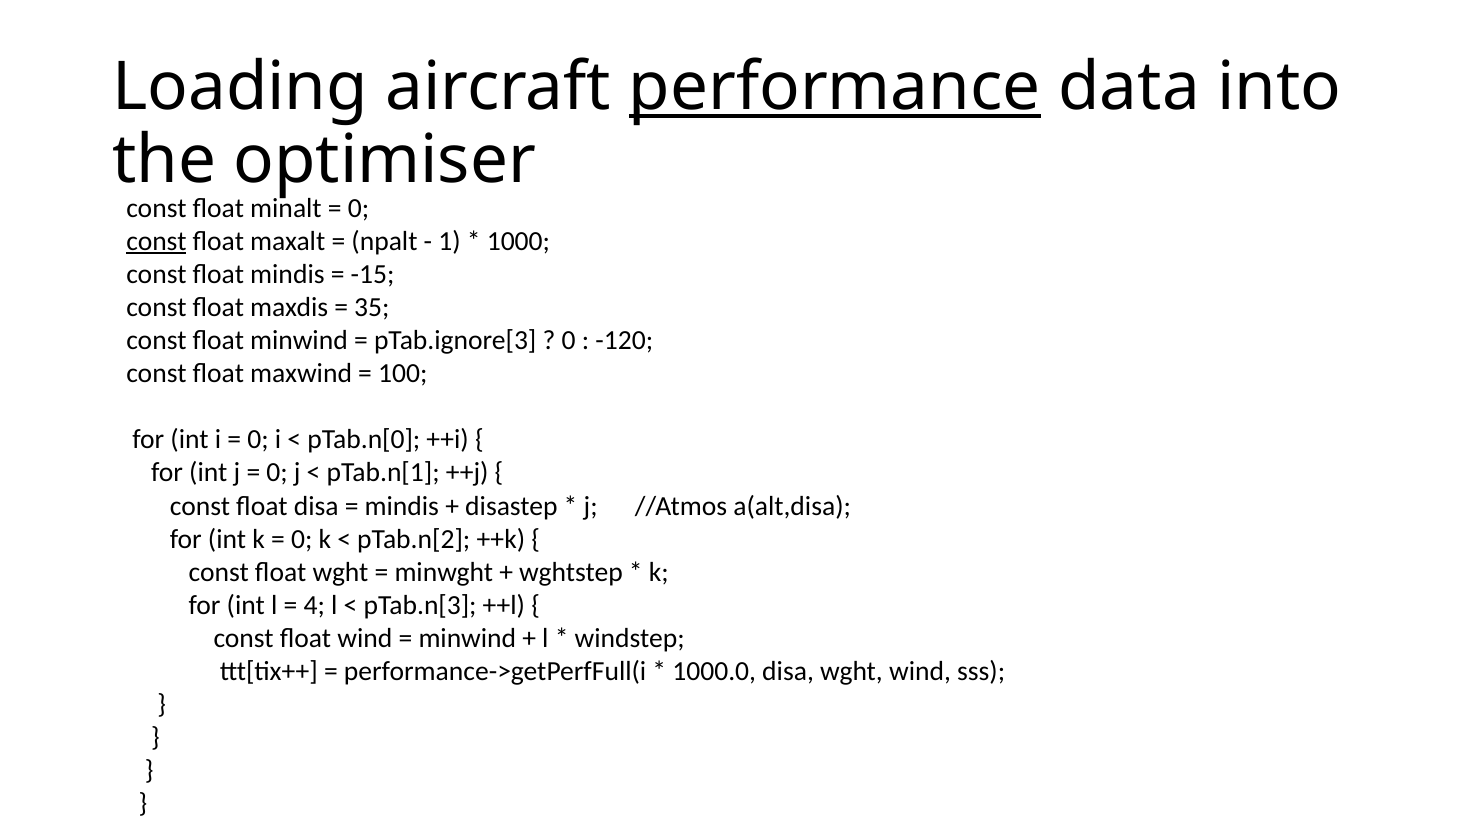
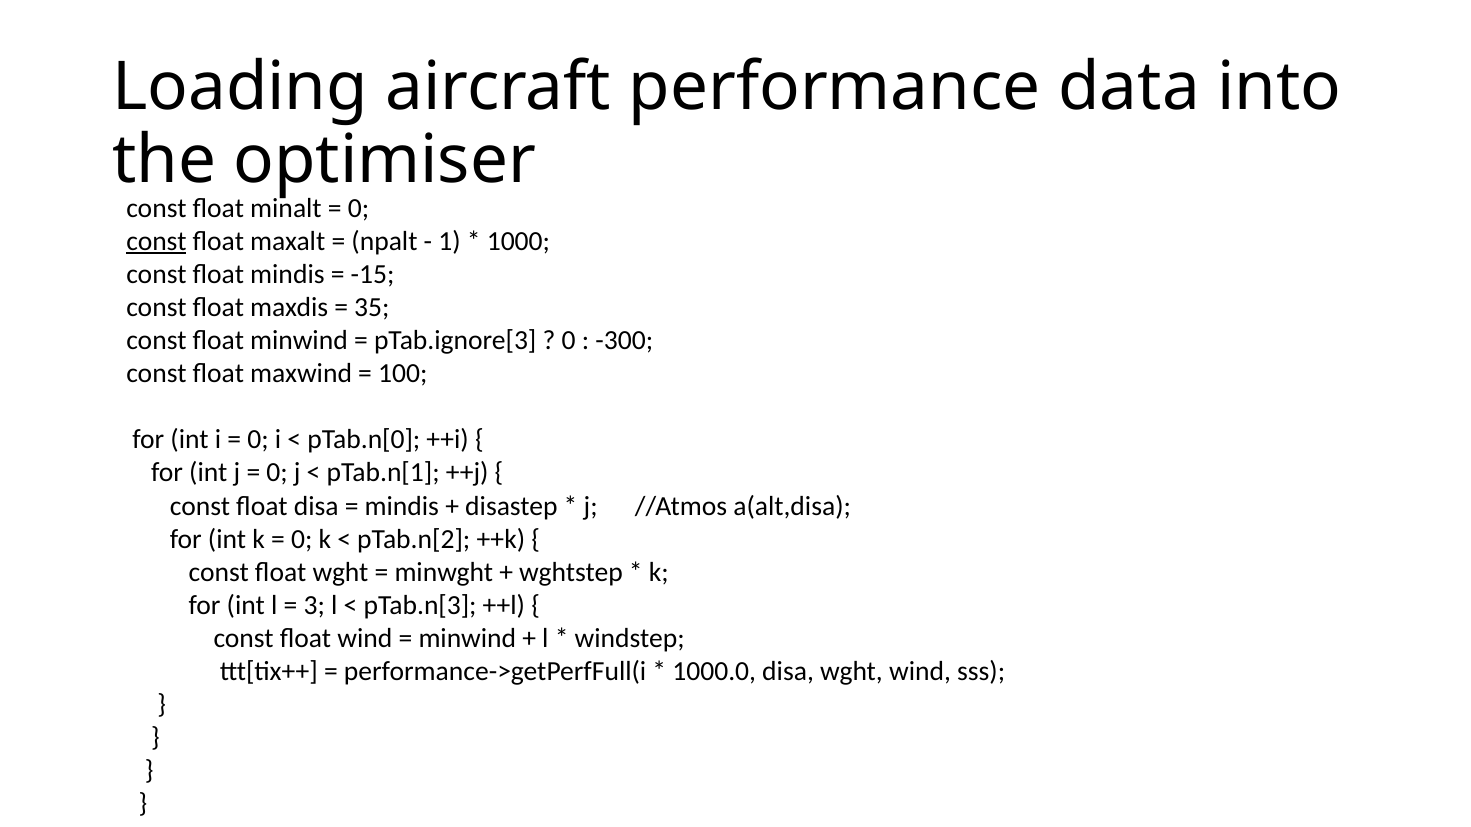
performance underline: present -> none
-120: -120 -> -300
4: 4 -> 3
